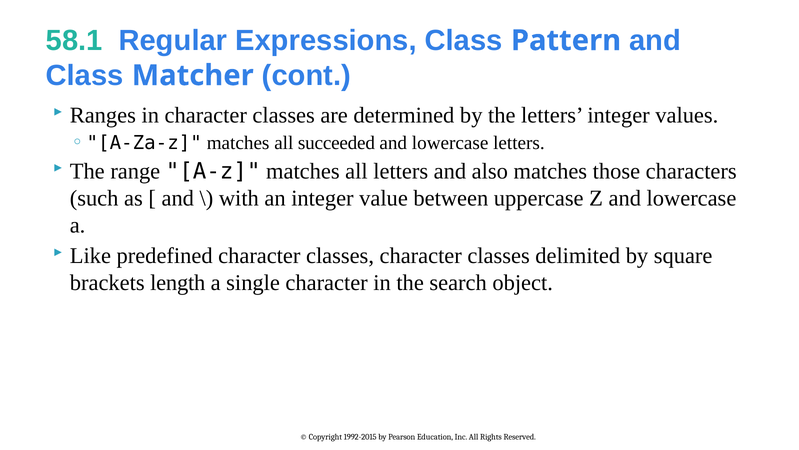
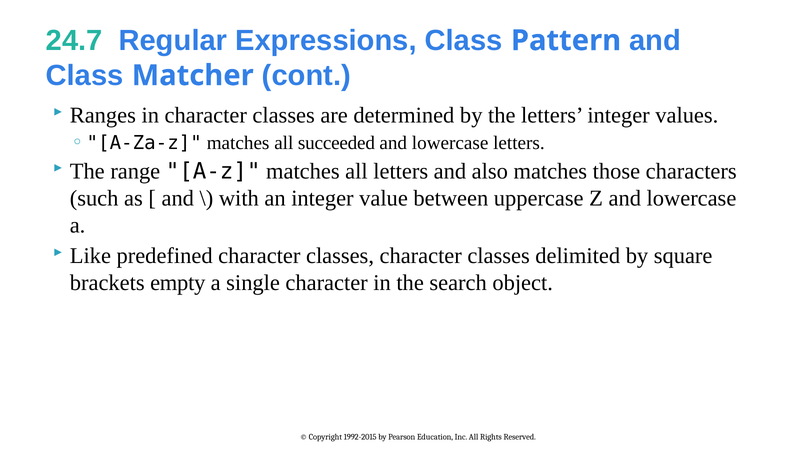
58.1: 58.1 -> 24.7
length: length -> empty
